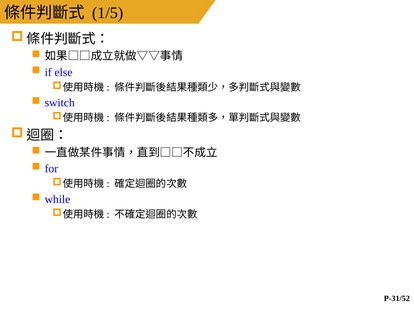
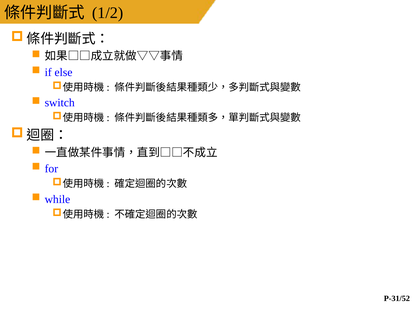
1/5: 1/5 -> 1/2
